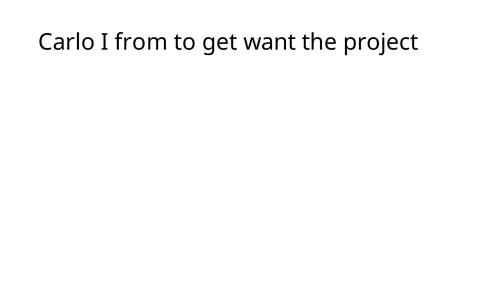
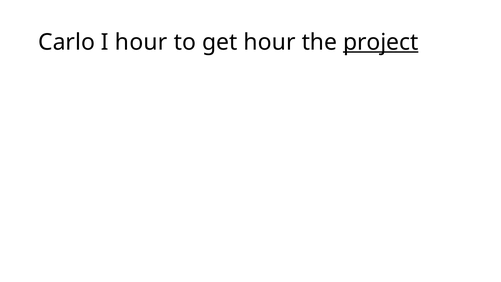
I from: from -> hour
get want: want -> hour
project underline: none -> present
